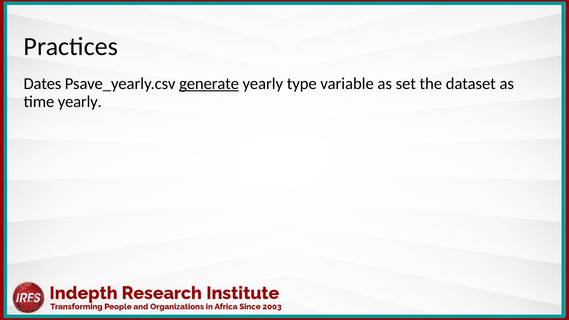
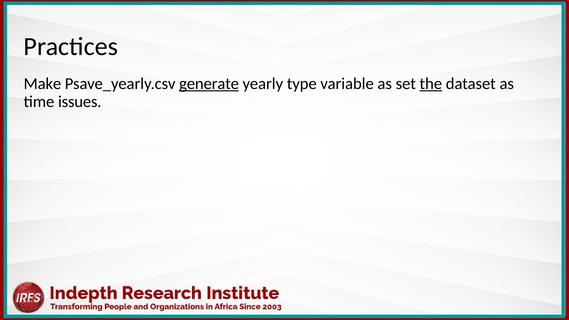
Dates: Dates -> Make
the underline: none -> present
time yearly: yearly -> issues
